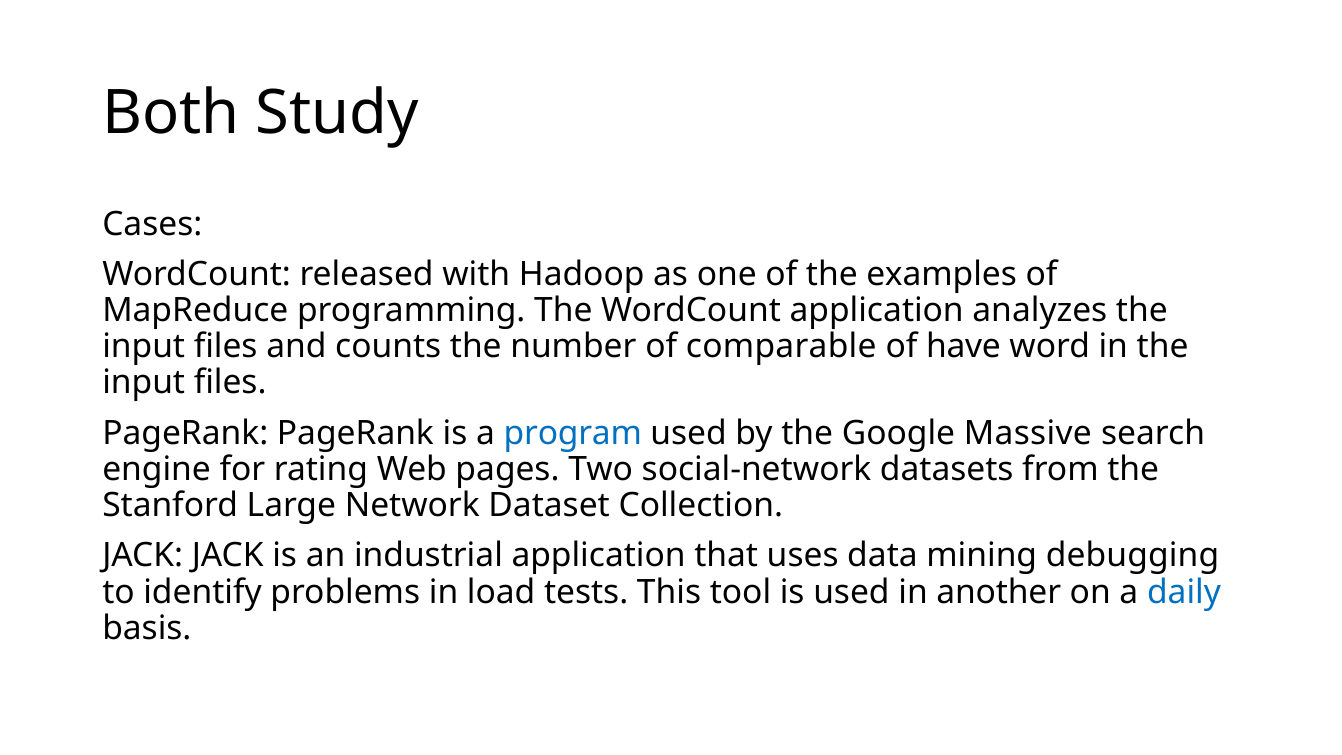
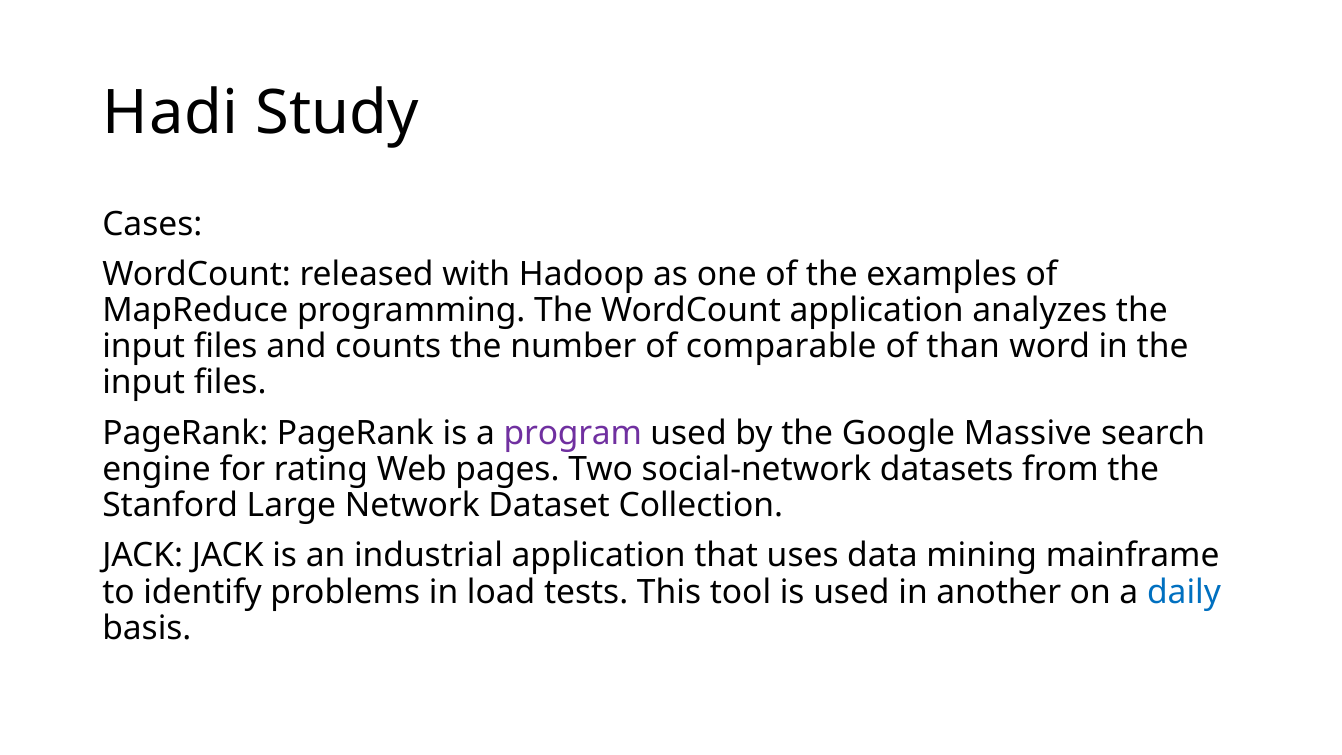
Both: Both -> Hadi
have: have -> than
program colour: blue -> purple
debugging: debugging -> mainframe
